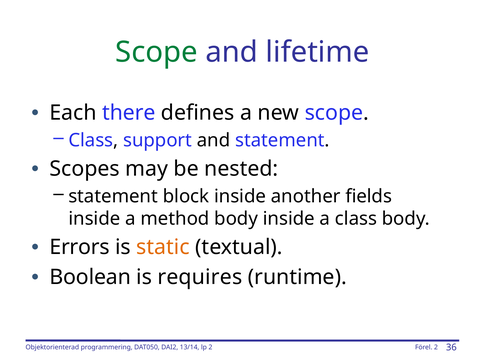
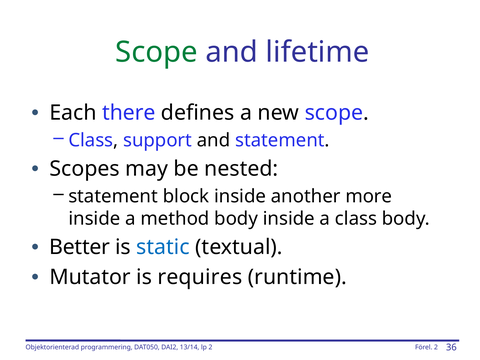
fields: fields -> more
Errors: Errors -> Better
static colour: orange -> blue
Boolean: Boolean -> Mutator
